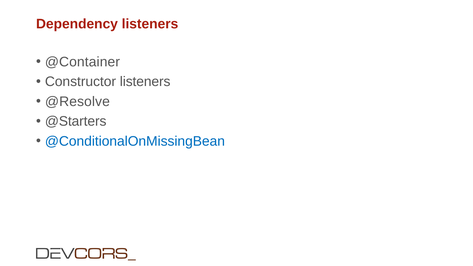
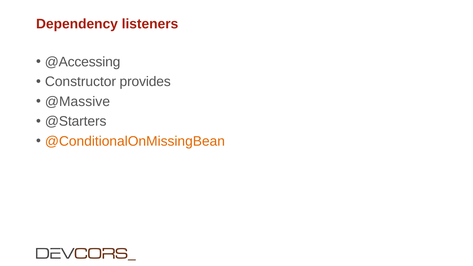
@Container: @Container -> @Accessing
Constructor listeners: listeners -> provides
@Resolve: @Resolve -> @Massive
@ConditionalOnMissingBean colour: blue -> orange
